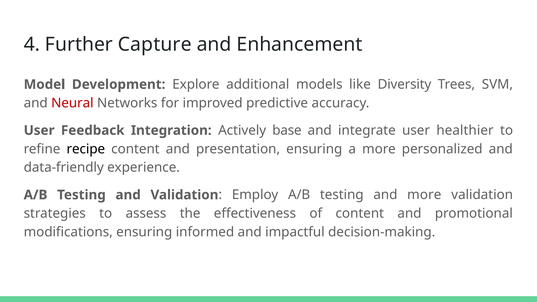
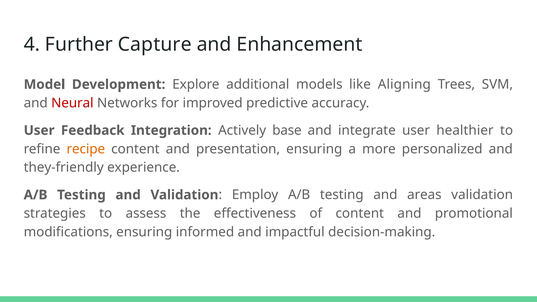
Diversity: Diversity -> Aligning
recipe colour: black -> orange
data-friendly: data-friendly -> they-friendly
and more: more -> areas
